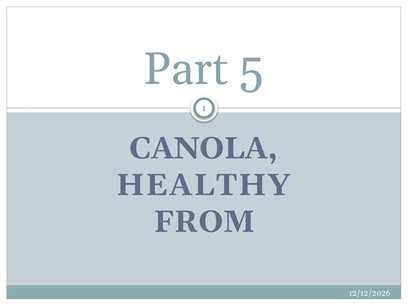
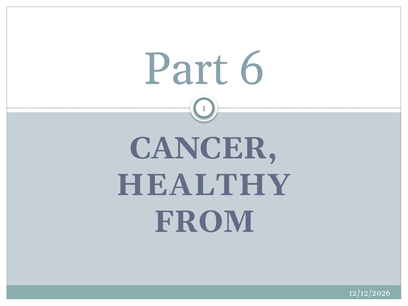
5: 5 -> 6
CANOLA: CANOLA -> CANCER
